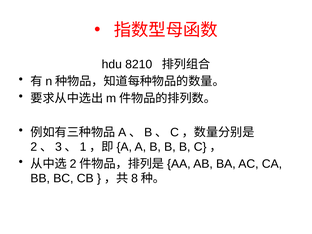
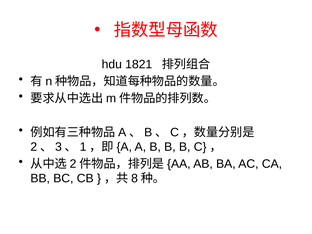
8210: 8210 -> 1821
